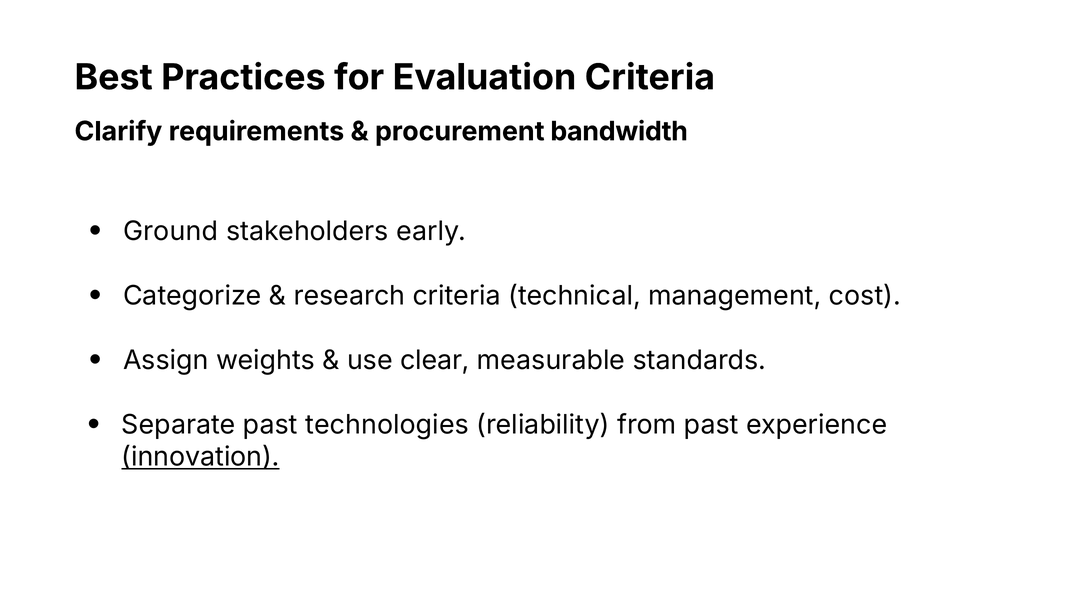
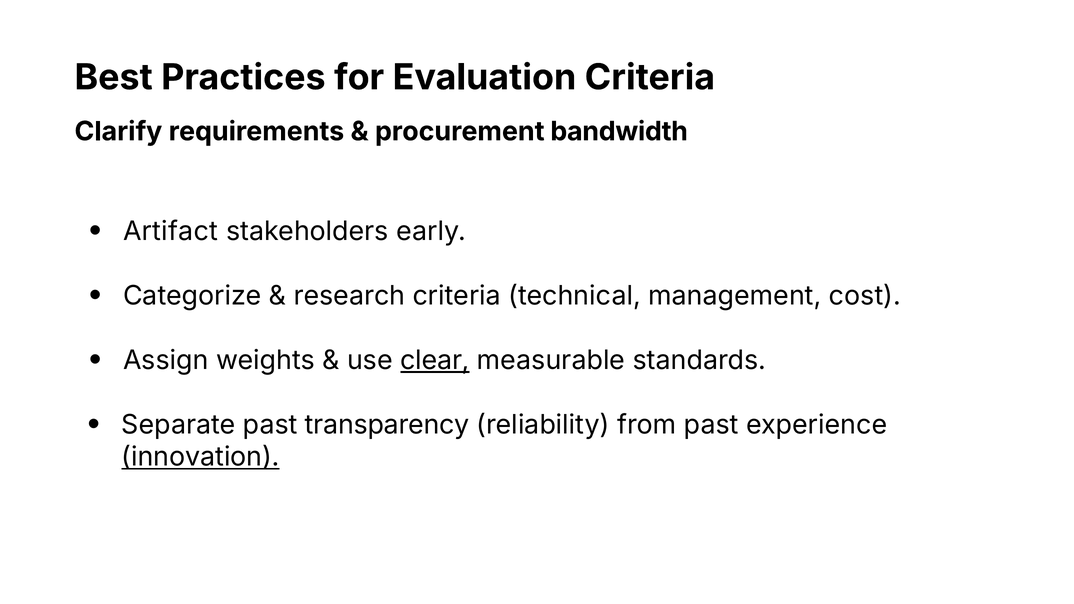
Ground: Ground -> Artifact
clear underline: none -> present
technologies: technologies -> transparency
